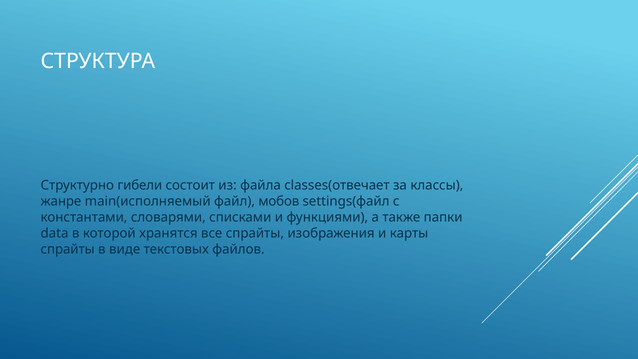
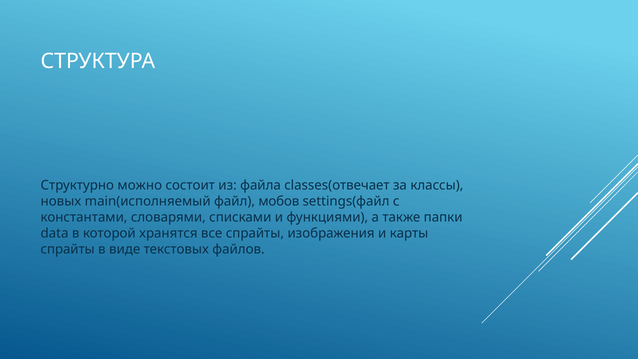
гибели: гибели -> можно
жанре: жанре -> новых
